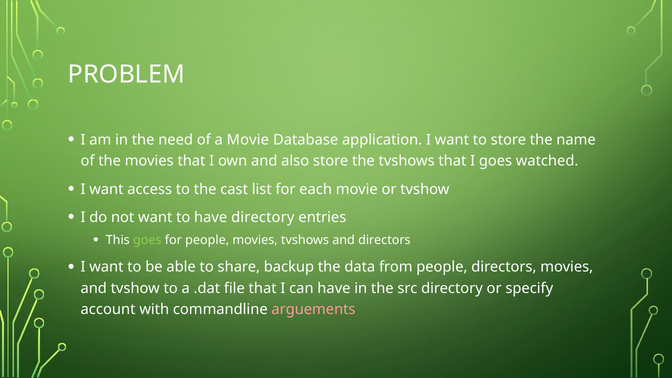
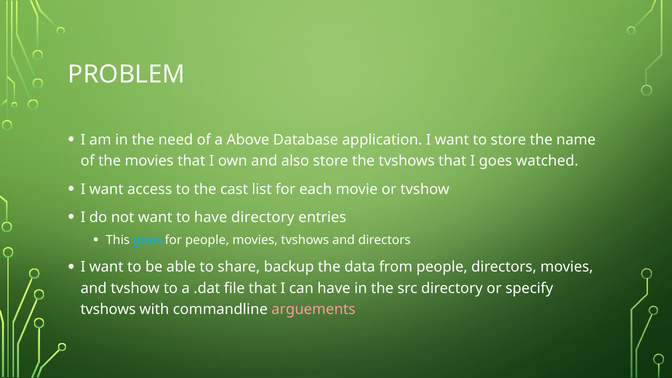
a Movie: Movie -> Above
goes at (147, 240) colour: light green -> light blue
account at (108, 309): account -> tvshows
